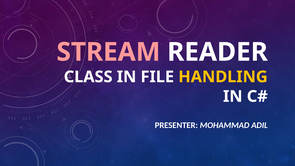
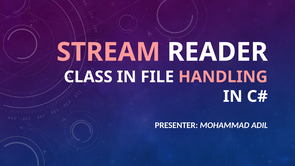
HANDLING colour: yellow -> pink
